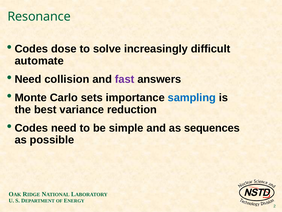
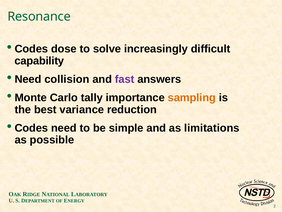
automate: automate -> capability
sets: sets -> tally
sampling colour: blue -> orange
sequences: sequences -> limitations
